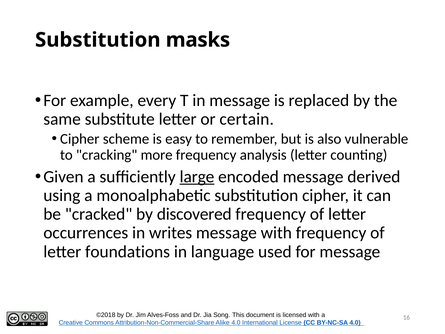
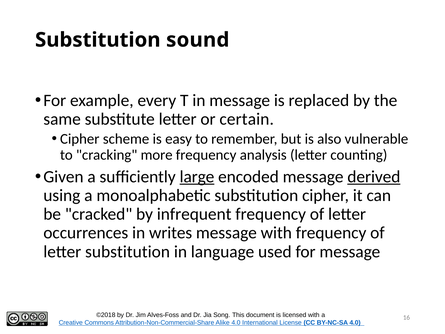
masks: masks -> sound
derived underline: none -> present
discovered: discovered -> infrequent
letter foundations: foundations -> substitution
